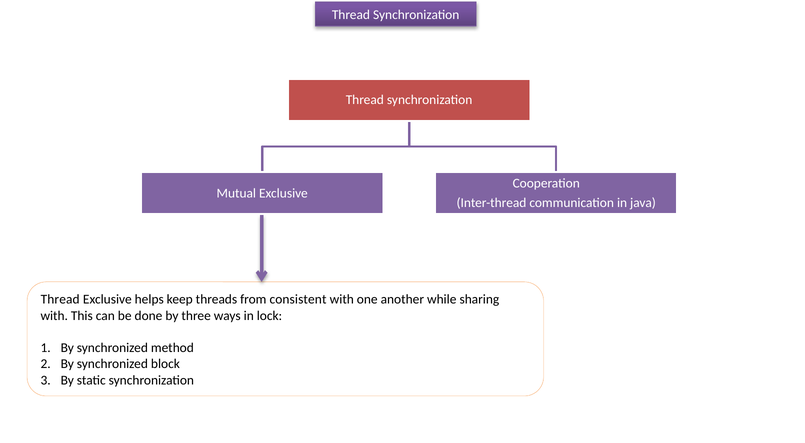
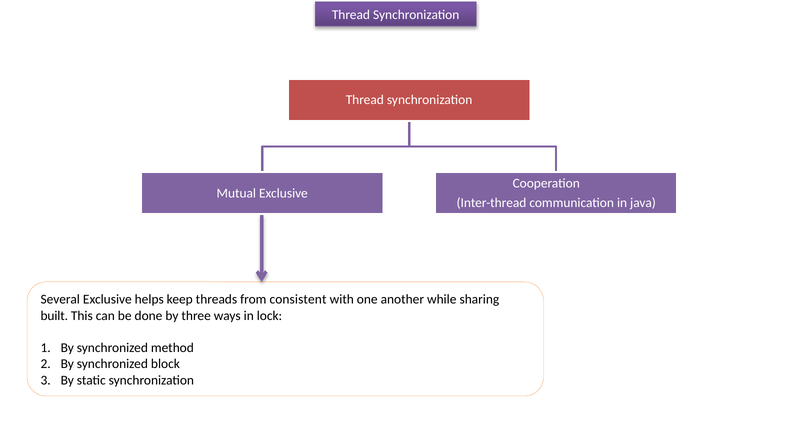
Thread at (60, 299): Thread -> Several
with at (54, 315): with -> built
